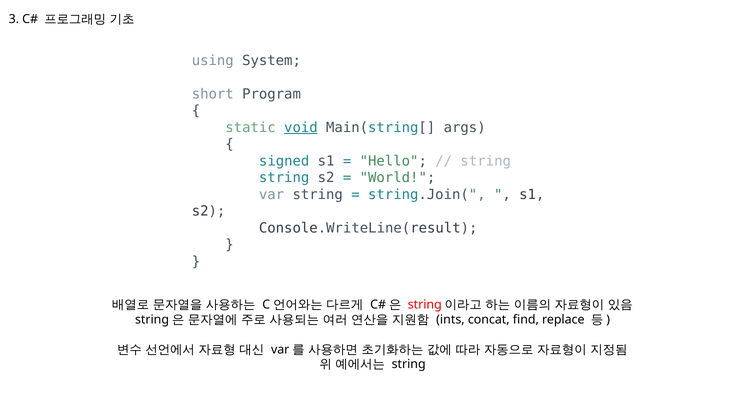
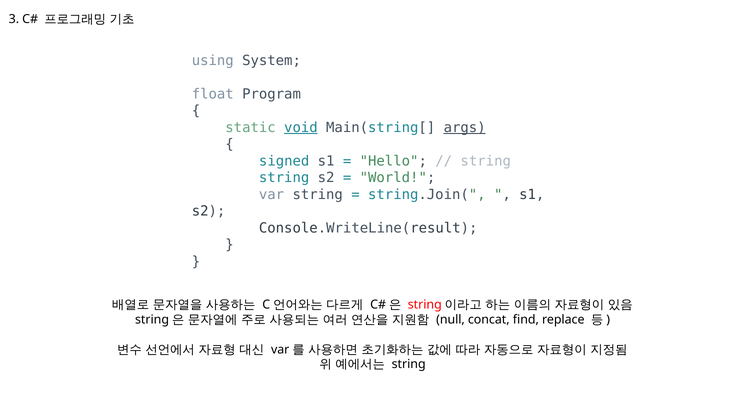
short: short -> float
args underline: none -> present
ints: ints -> null
